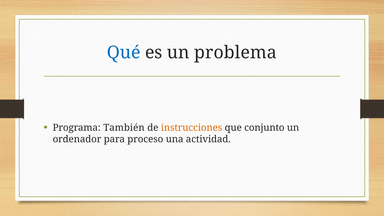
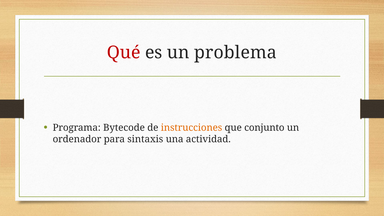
Qué colour: blue -> red
También: También -> Bytecode
proceso: proceso -> sintaxis
